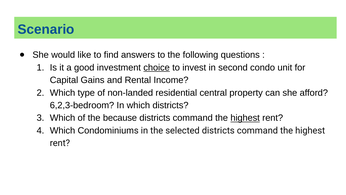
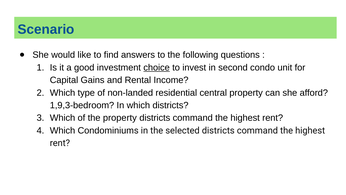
6,2,3-bedroom: 6,2,3-bedroom -> 1,9,3-bedroom
the because: because -> property
highest at (245, 118) underline: present -> none
